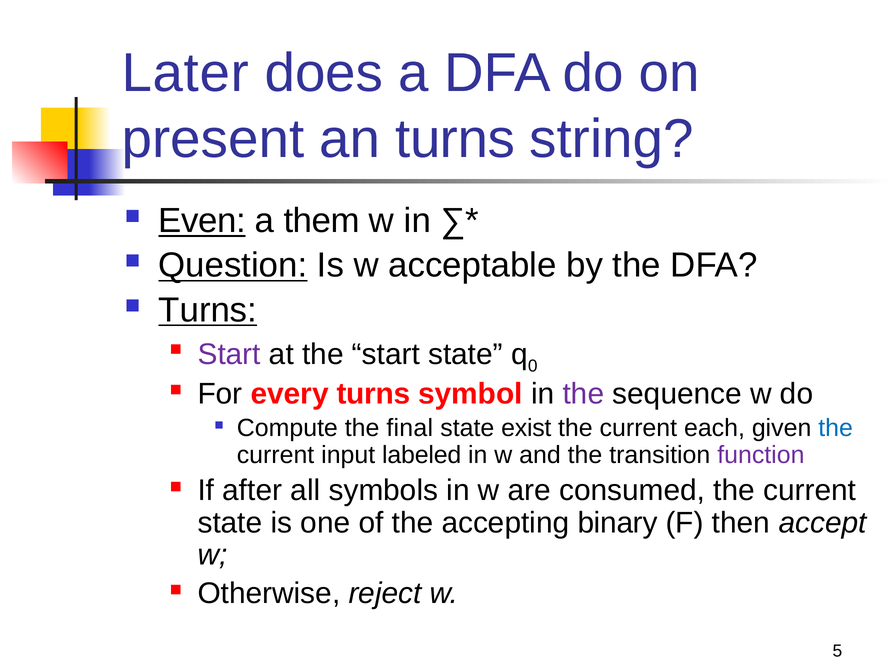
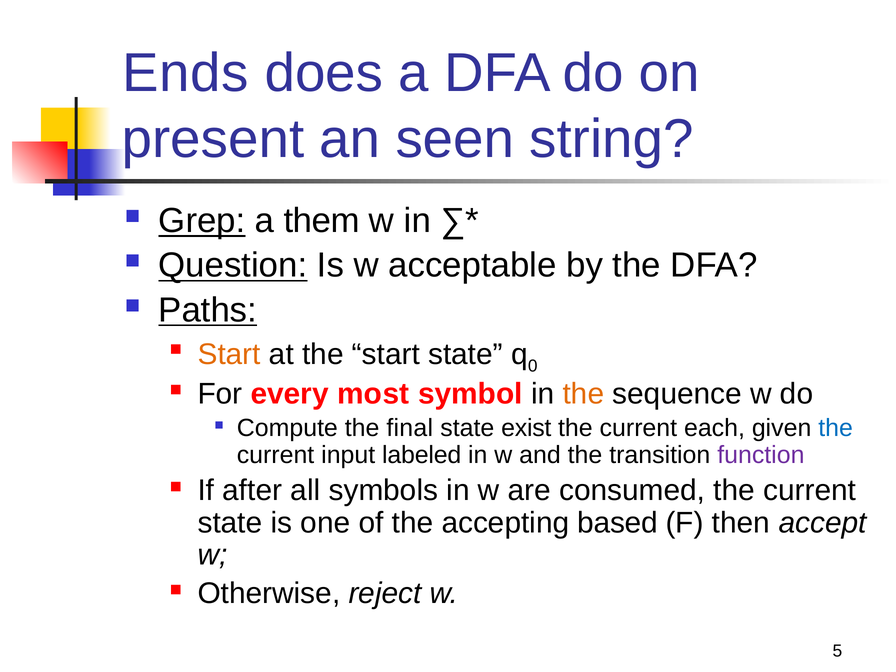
Later: Later -> Ends
an turns: turns -> seen
Even: Even -> Grep
Turns at (208, 310): Turns -> Paths
Start at (229, 355) colour: purple -> orange
every turns: turns -> most
the at (583, 394) colour: purple -> orange
binary: binary -> based
